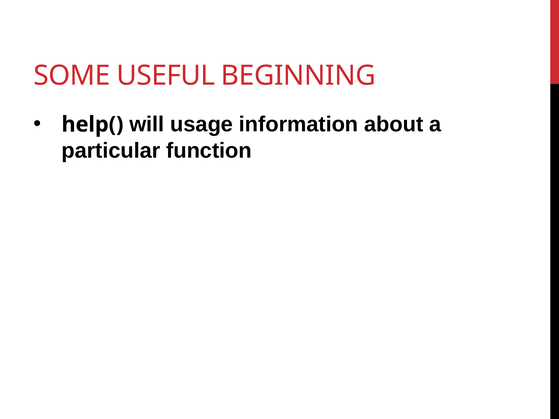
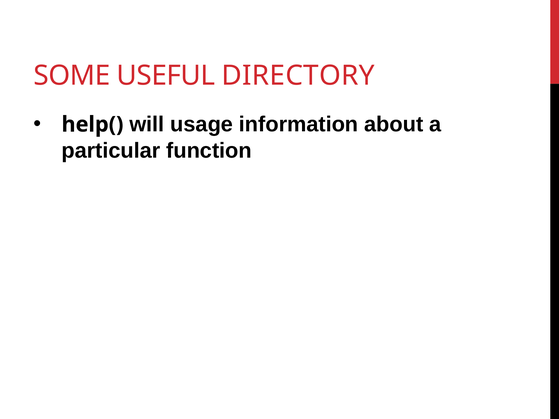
BEGINNING: BEGINNING -> DIRECTORY
